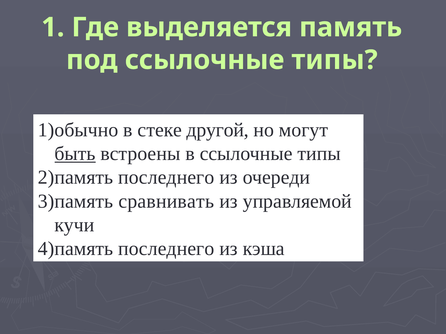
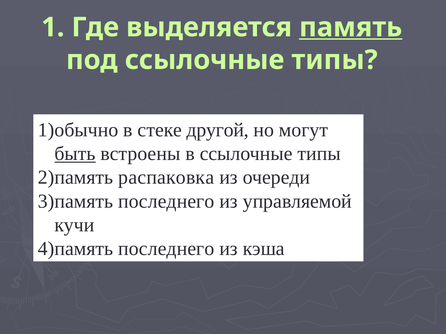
память underline: none -> present
последнего at (166, 178): последнего -> распаковка
сравнивать at (166, 201): сравнивать -> последнего
